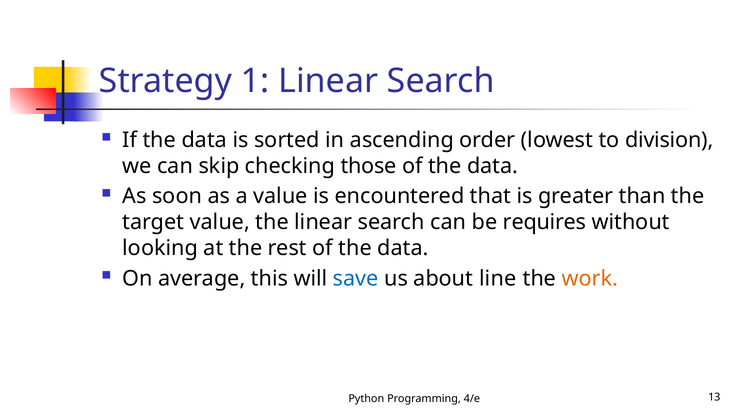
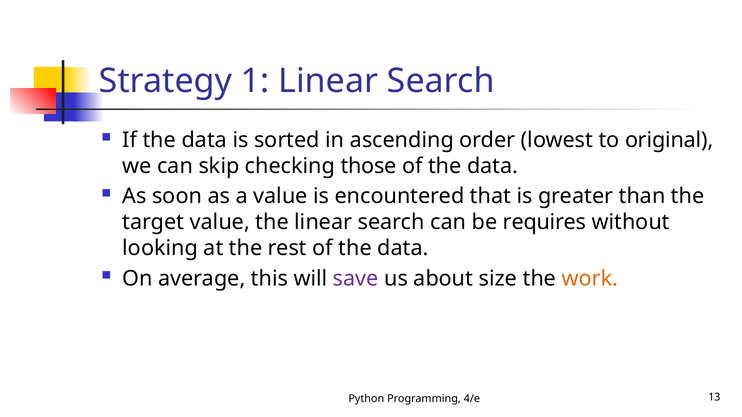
division: division -> original
save colour: blue -> purple
line: line -> size
